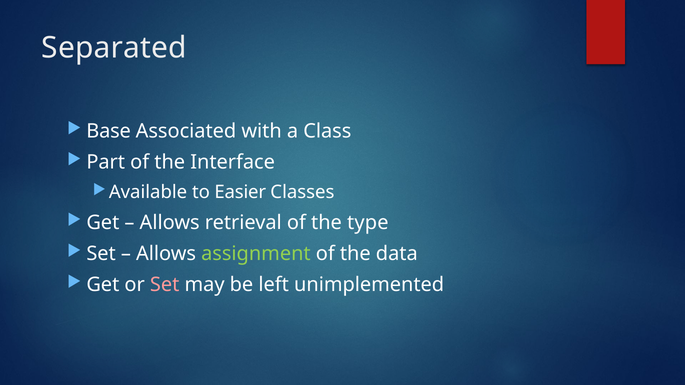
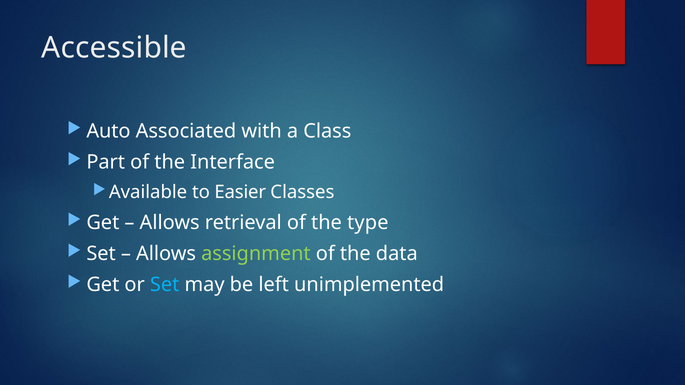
Separated: Separated -> Accessible
Base: Base -> Auto
Set at (165, 285) colour: pink -> light blue
